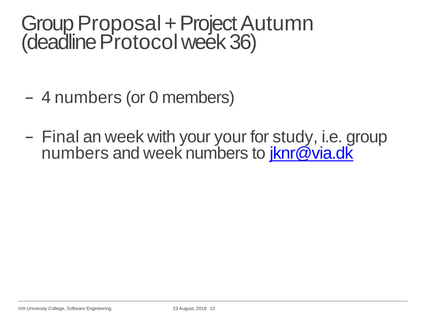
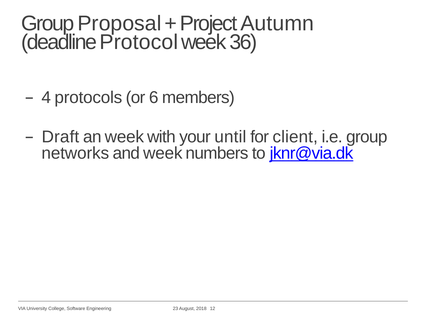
4 numbers: numbers -> protocols
0: 0 -> 6
Final: Final -> Draft
your your: your -> until
study: study -> client
numbers at (75, 153): numbers -> networks
